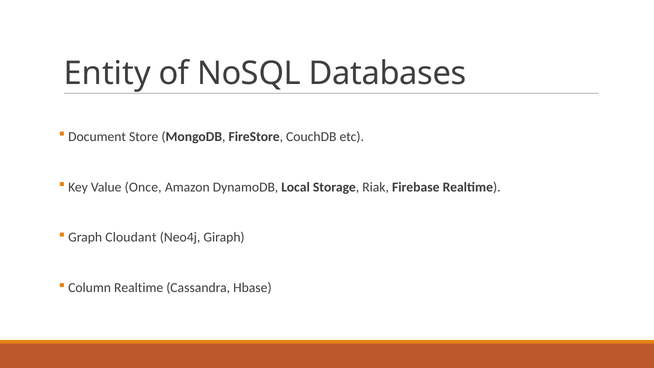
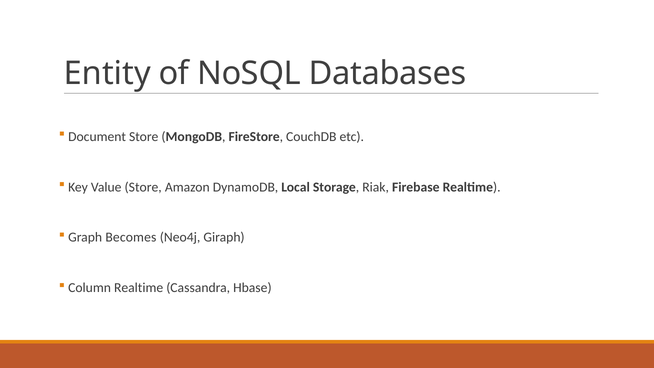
Value Once: Once -> Store
Cloudant: Cloudant -> Becomes
